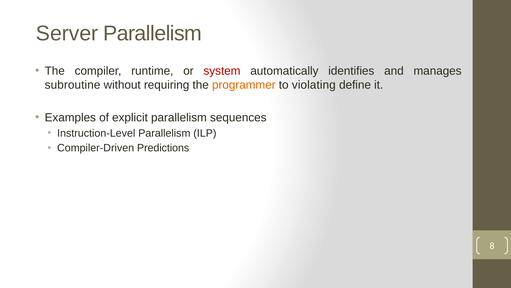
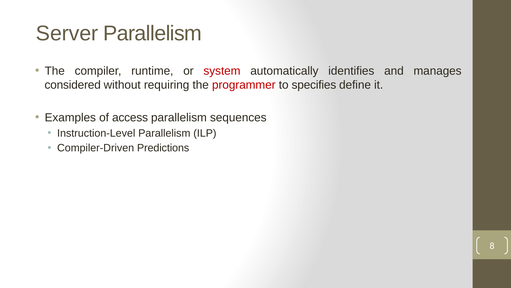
subroutine: subroutine -> considered
programmer colour: orange -> red
violating: violating -> specifies
explicit: explicit -> access
